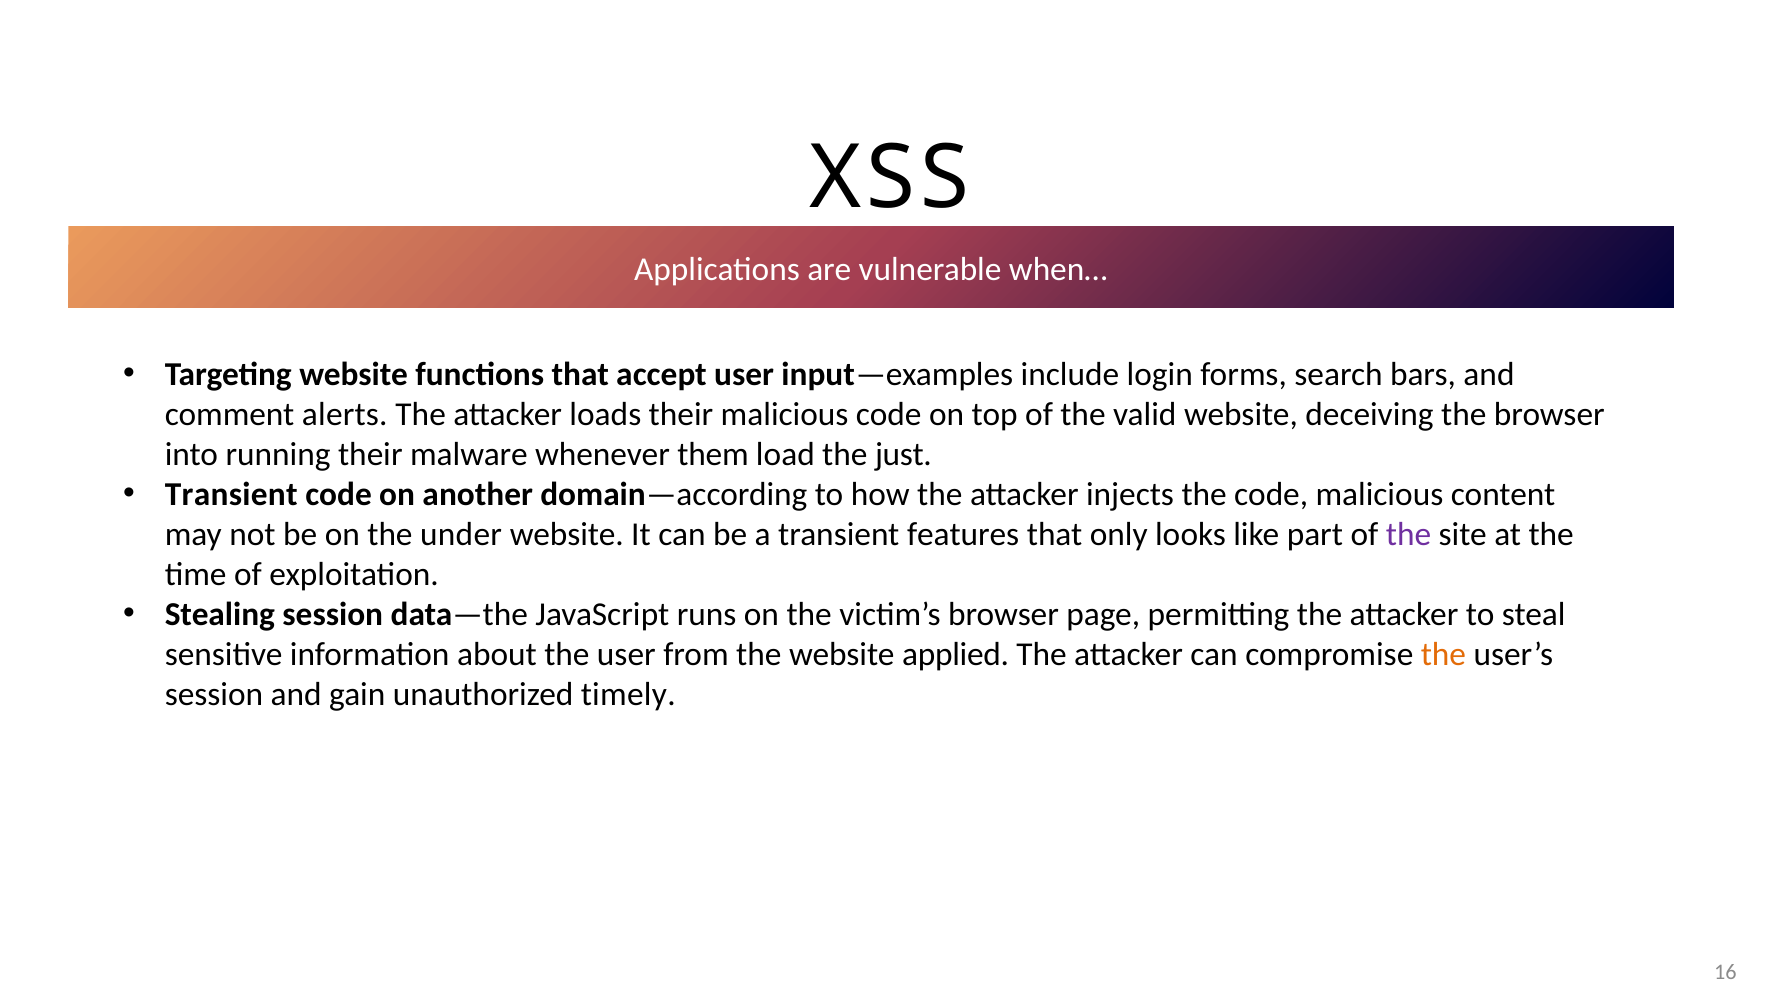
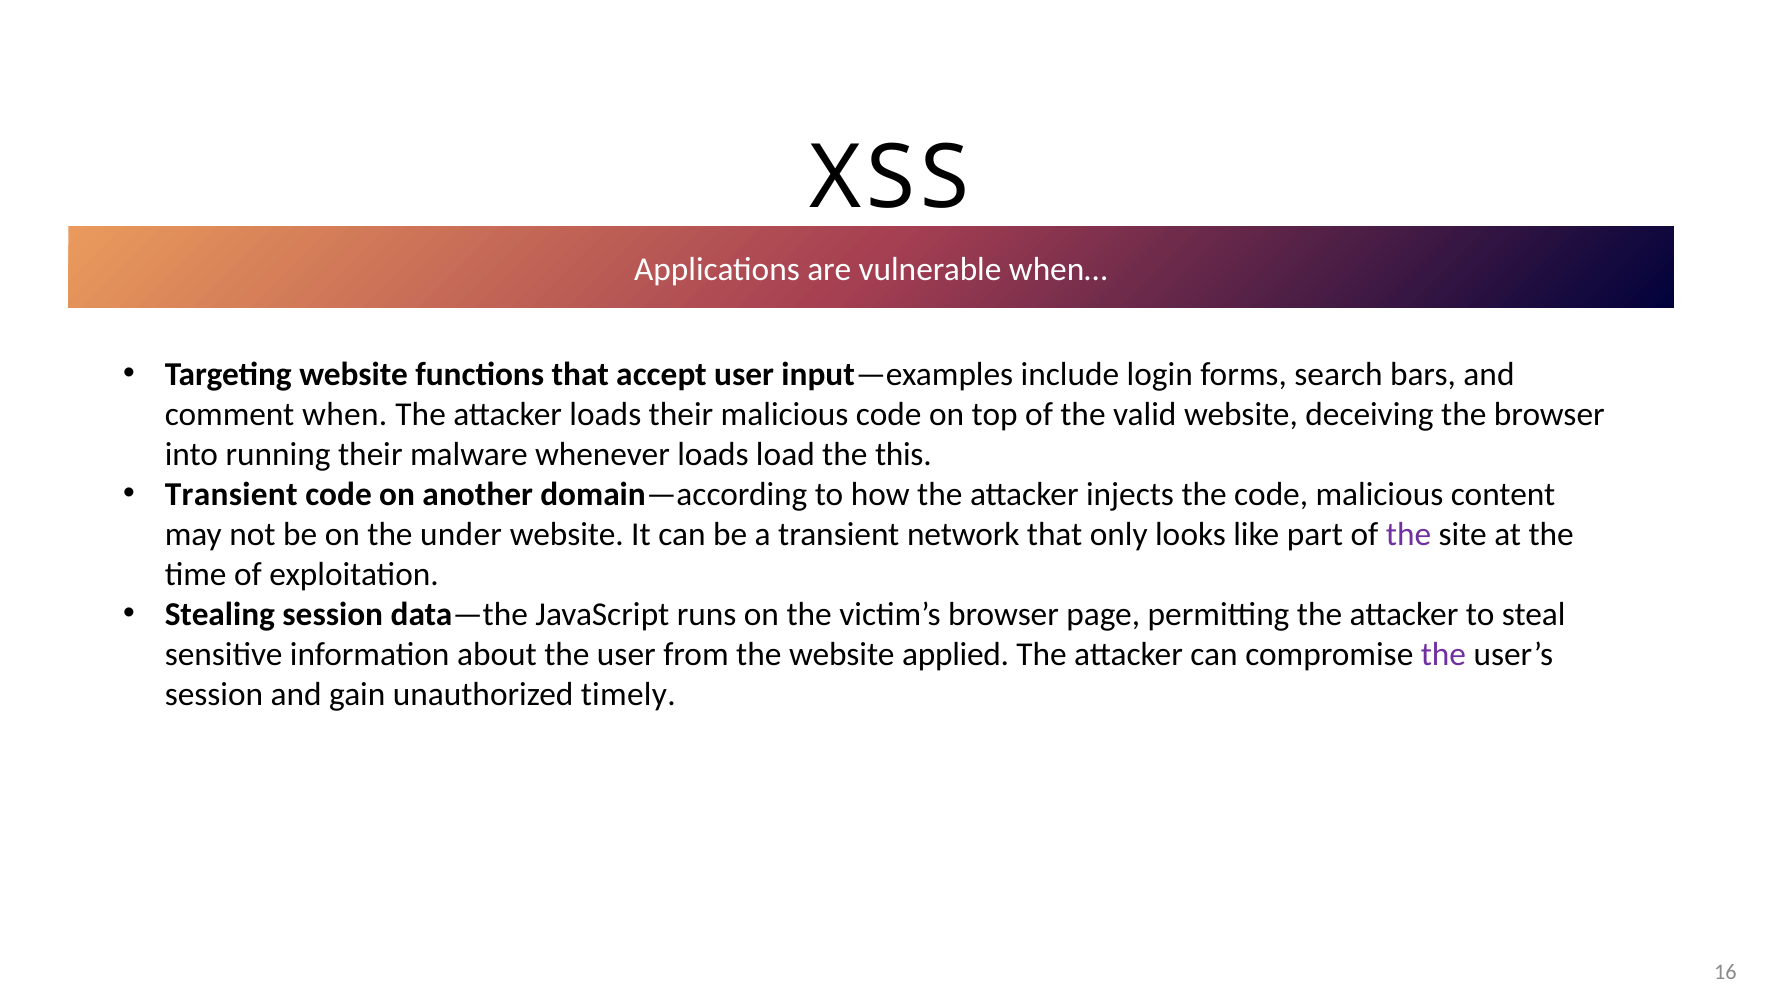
alerts: alerts -> when
whenever them: them -> loads
just: just -> this
features: features -> network
the at (1443, 654) colour: orange -> purple
